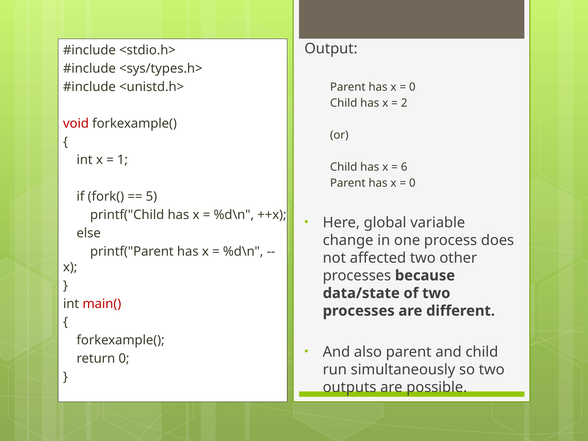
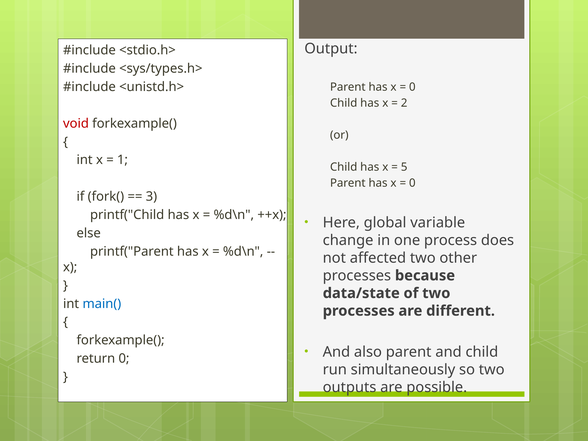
6: 6 -> 5
5: 5 -> 3
main( colour: red -> blue
